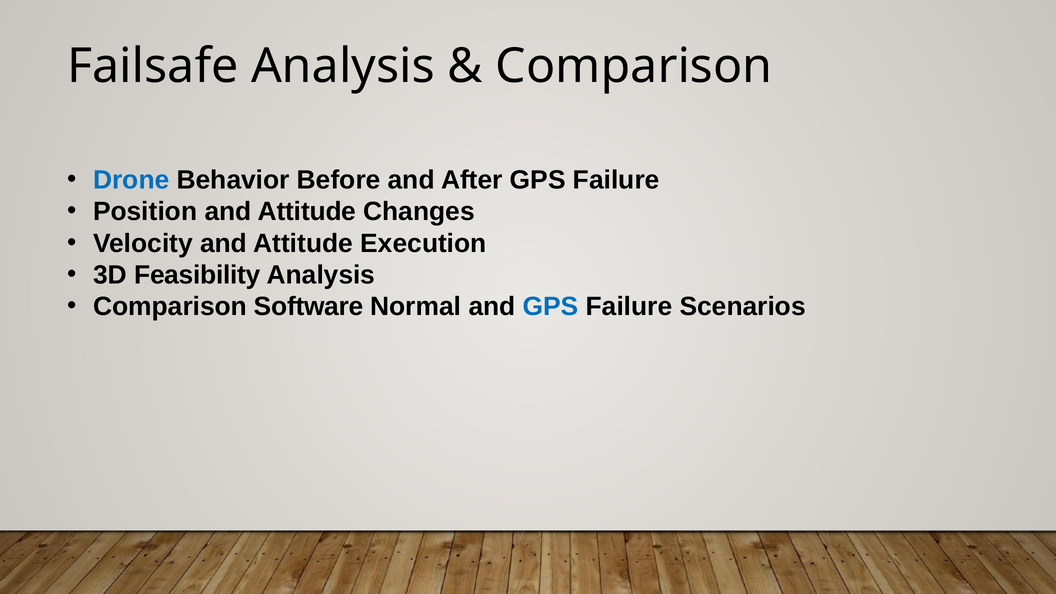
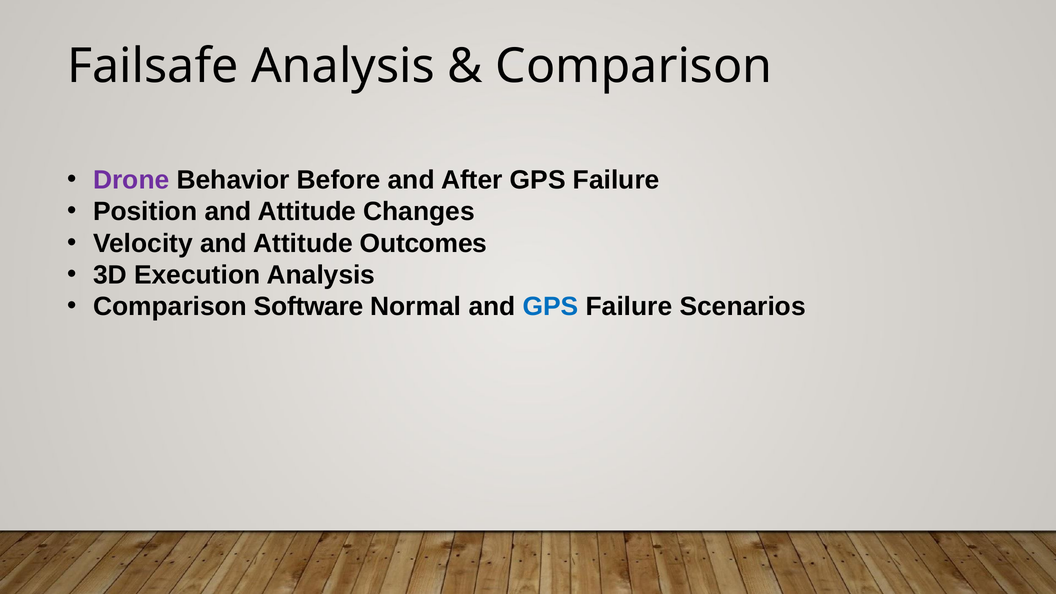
Drone colour: blue -> purple
Execution: Execution -> Outcomes
Feasibility: Feasibility -> Execution
